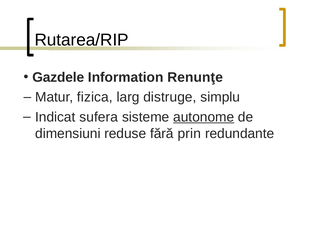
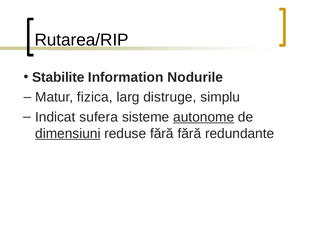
Gazdele: Gazdele -> Stabilite
Renunţe: Renunţe -> Nodurile
dimensiuni underline: none -> present
fără prin: prin -> fără
